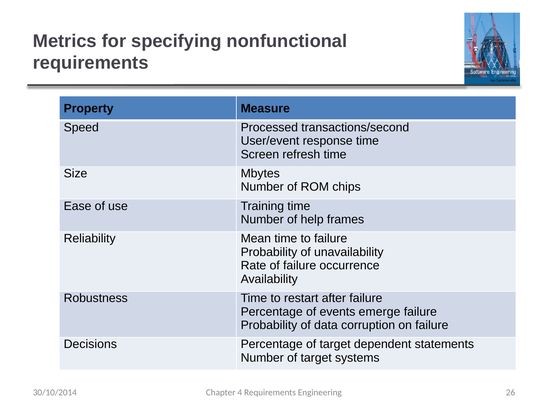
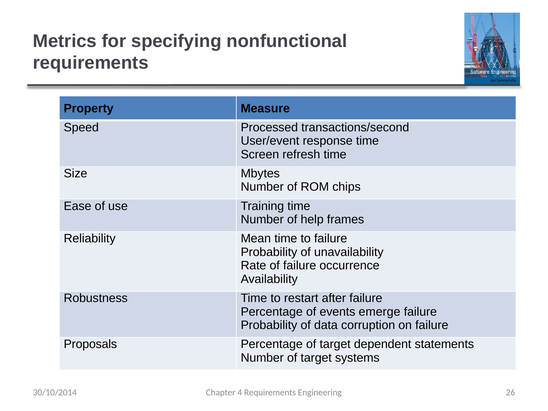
Decisions: Decisions -> Proposals
